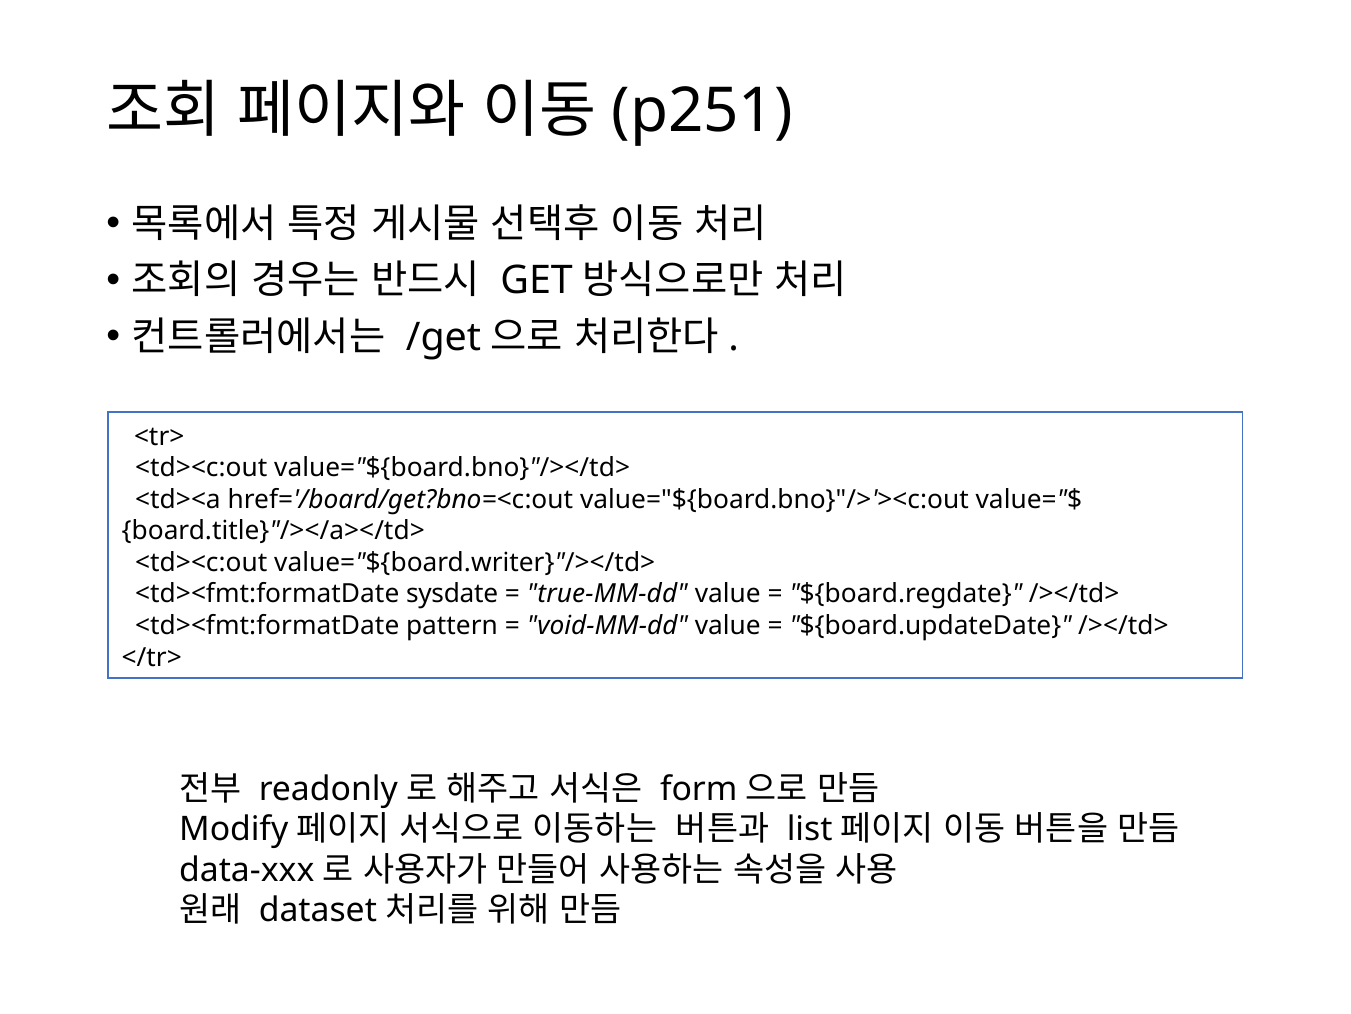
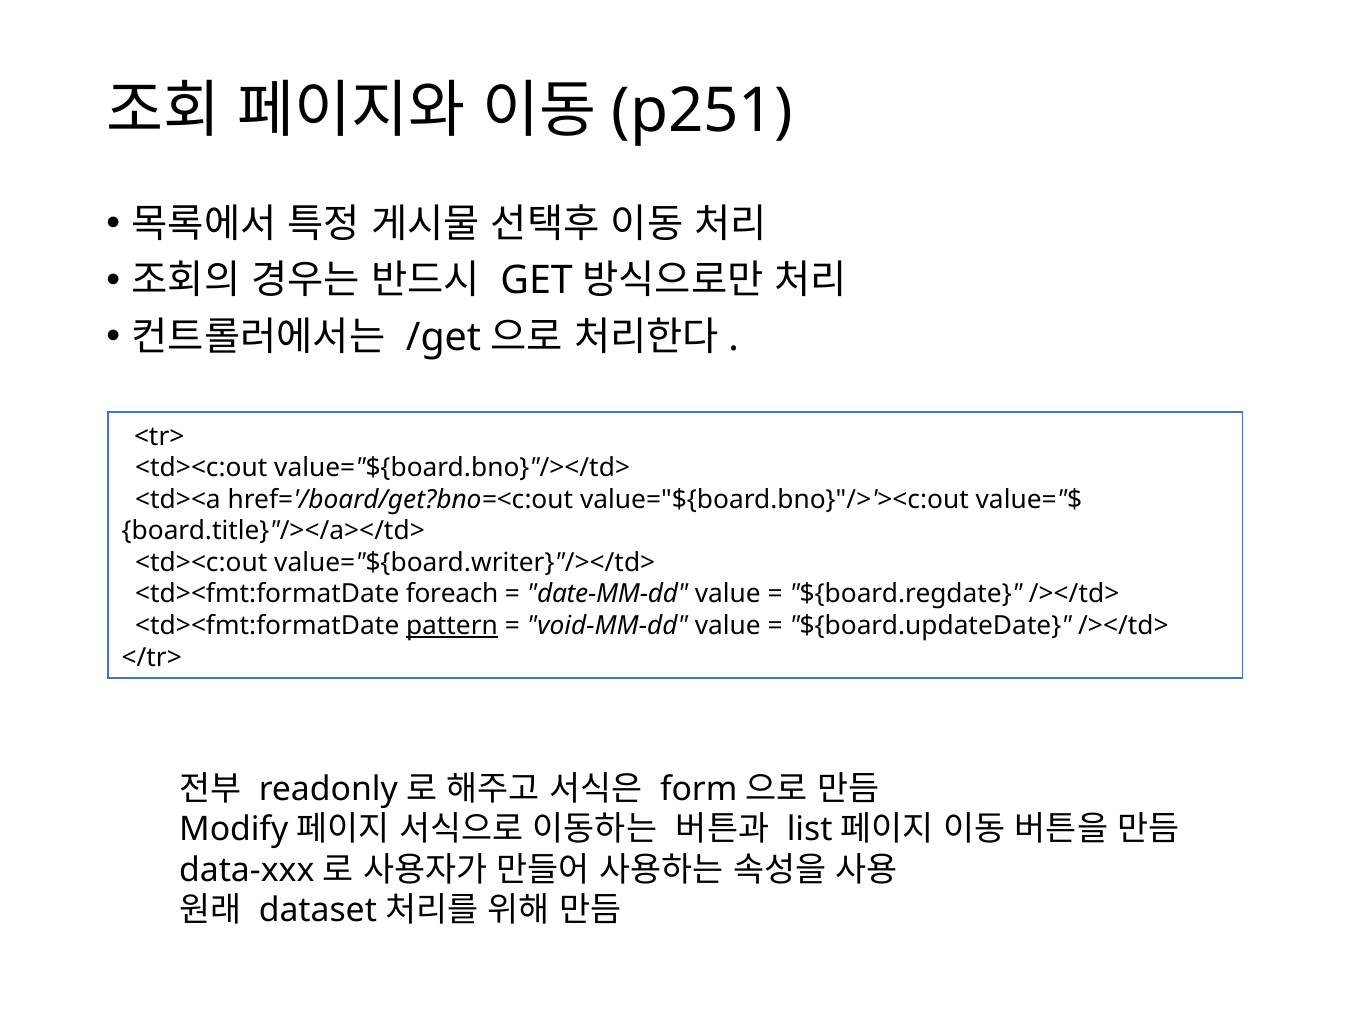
sysdate: sysdate -> foreach
true-MM-dd: true-MM-dd -> date-MM-dd
pattern underline: none -> present
